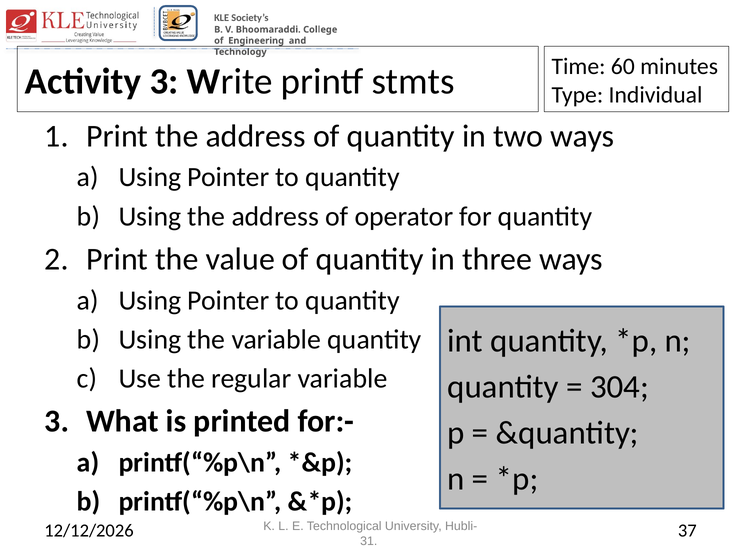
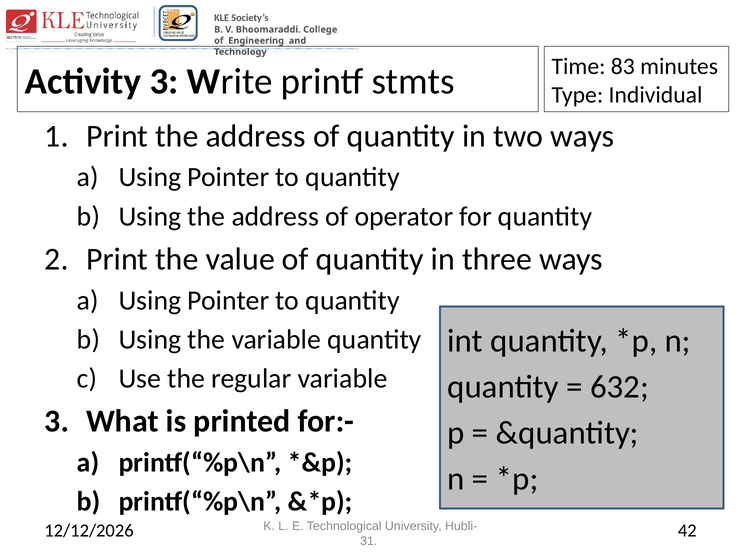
60: 60 -> 83
304: 304 -> 632
37: 37 -> 42
